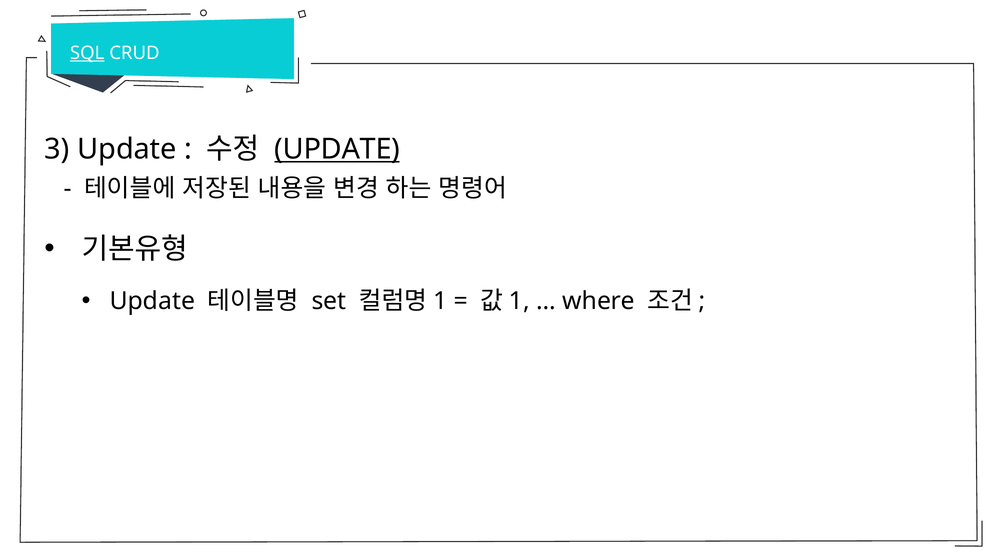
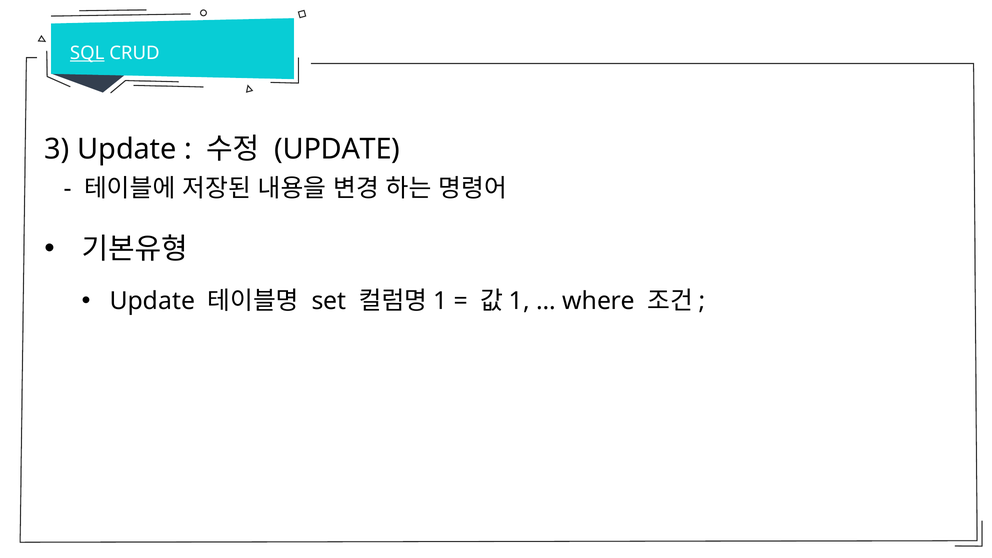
UPDATE at (337, 149) underline: present -> none
